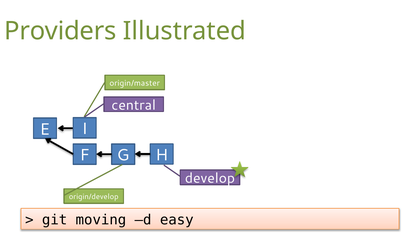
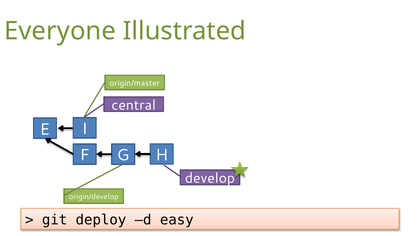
Providers: Providers -> Everyone
moving: moving -> deploy
